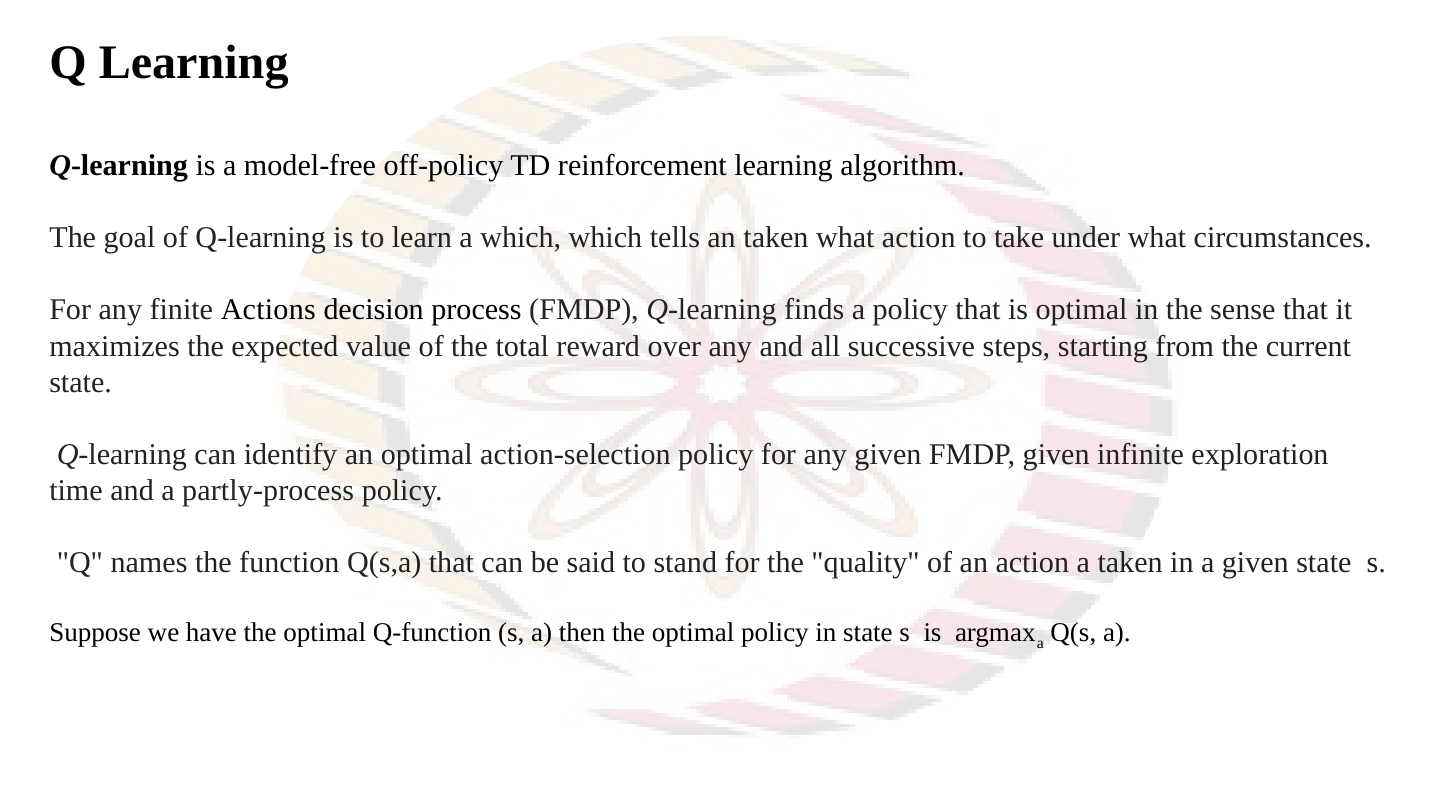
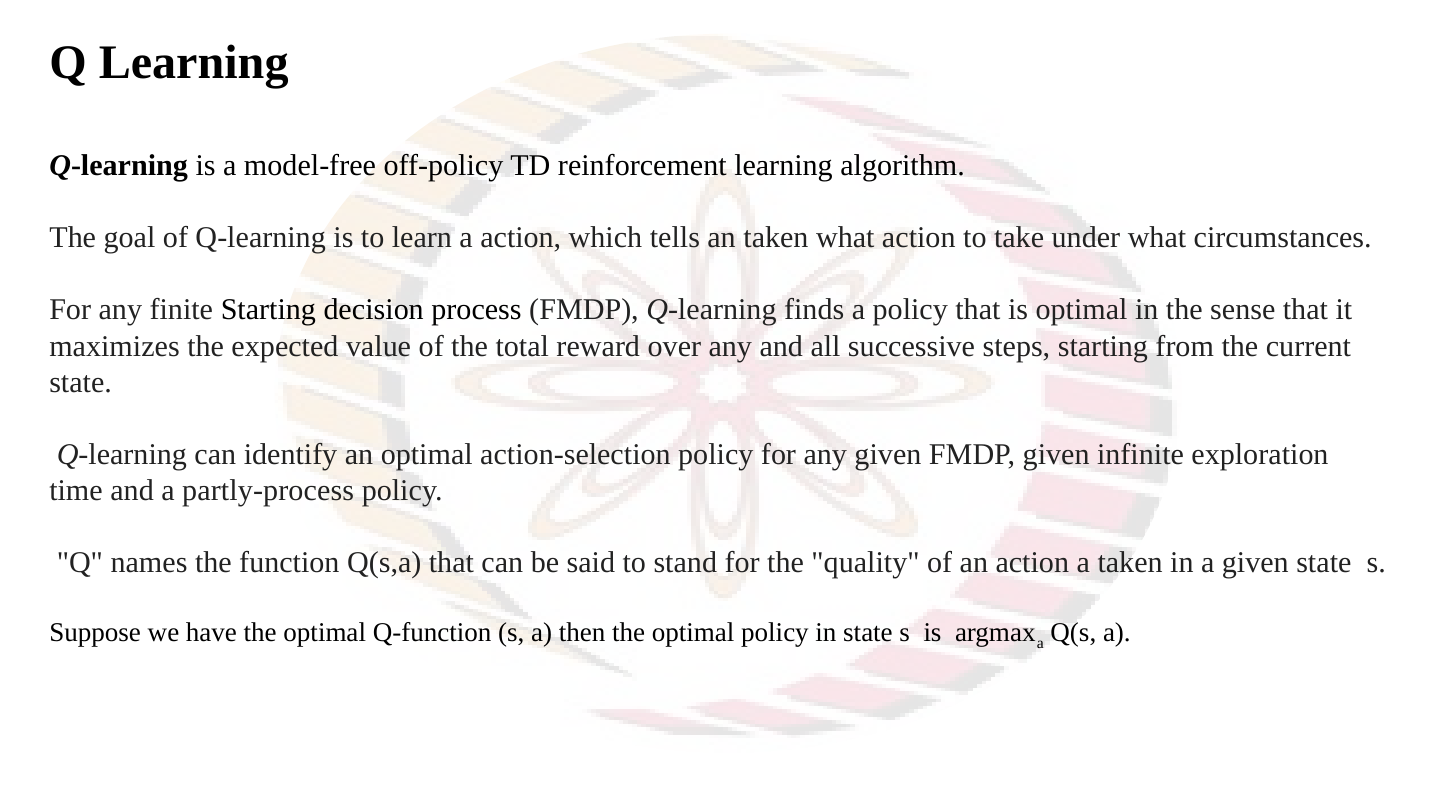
a which: which -> action
finite Actions: Actions -> Starting
